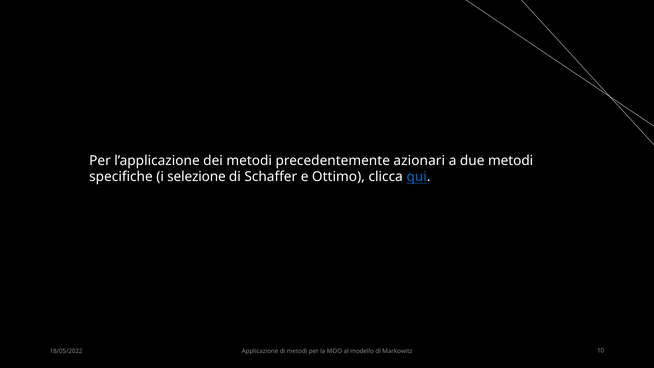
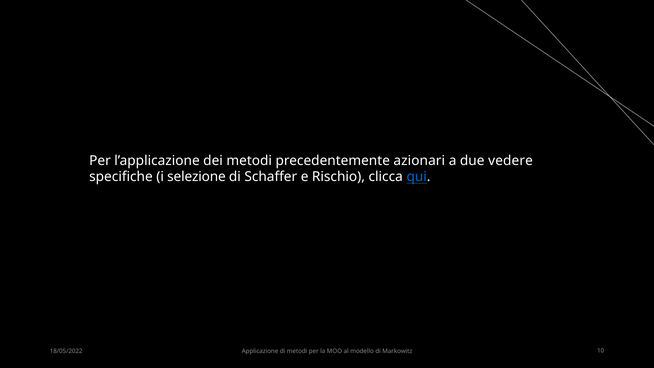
due metodi: metodi -> vedere
Ottimo: Ottimo -> Rischio
